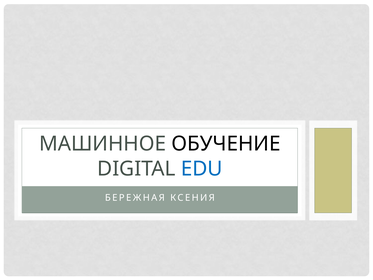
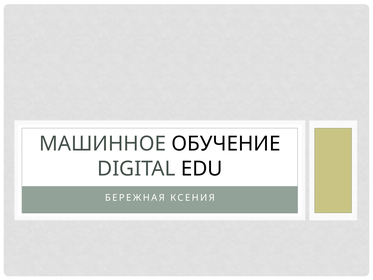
EDU colour: blue -> black
